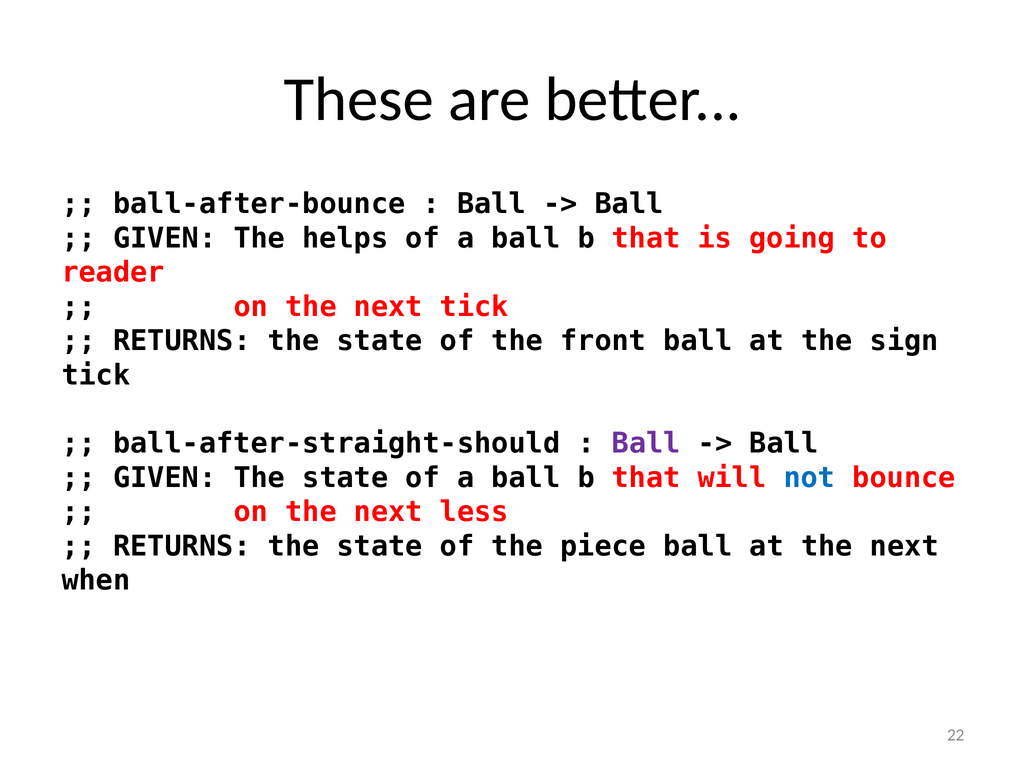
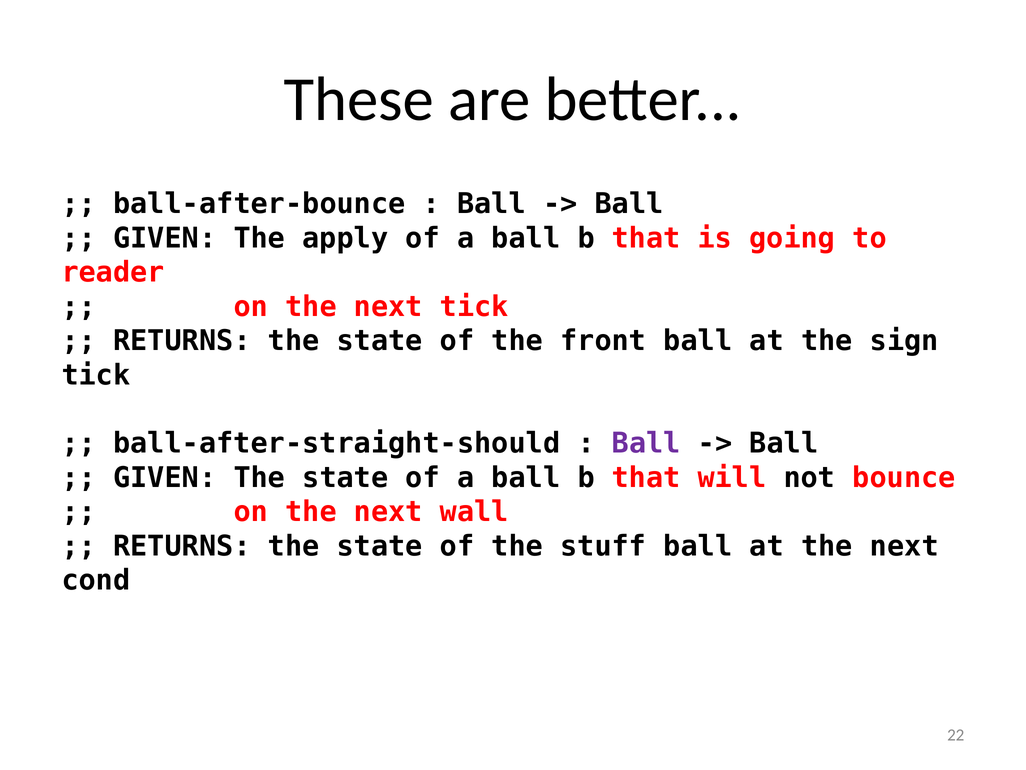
helps: helps -> apply
not colour: blue -> black
less: less -> wall
piece: piece -> stuff
when: when -> cond
